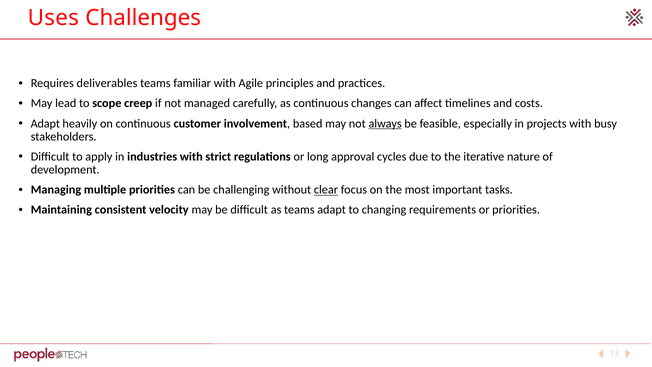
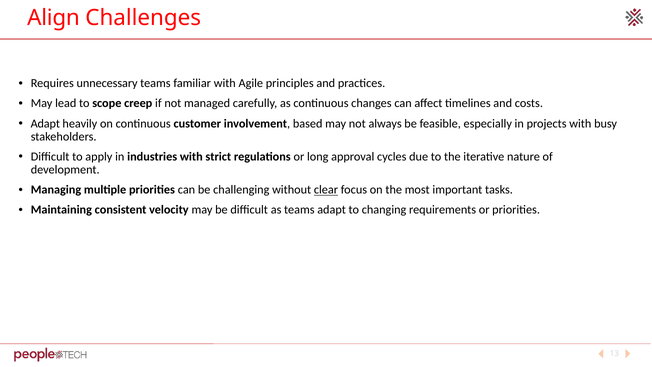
Uses: Uses -> Align
deliverables: deliverables -> unnecessary
always underline: present -> none
